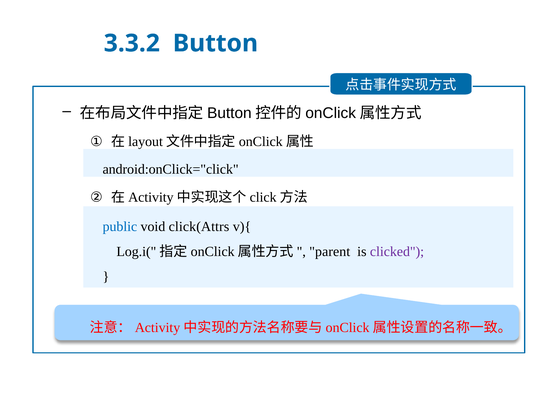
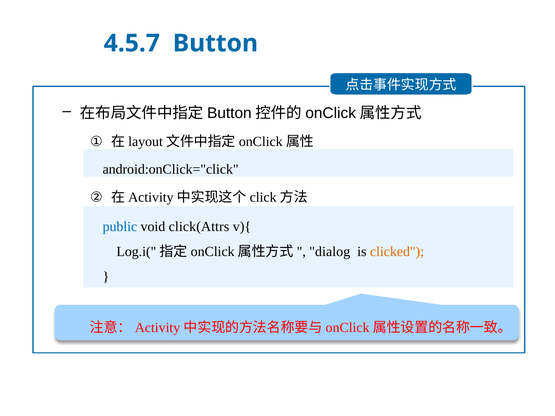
3.3.2: 3.3.2 -> 4.5.7
parent: parent -> dialog
clicked colour: purple -> orange
